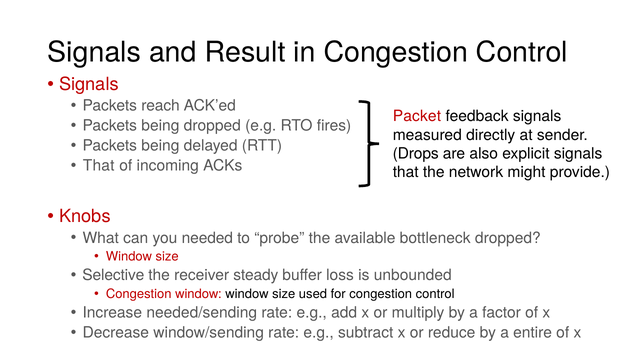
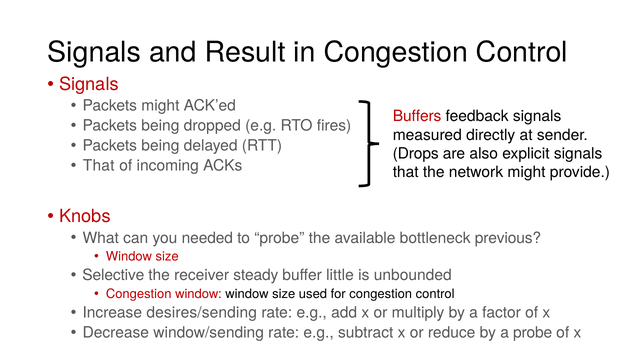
Packets reach: reach -> might
Packet: Packet -> Buffers
bottleneck dropped: dropped -> previous
loss: loss -> little
needed/sending: needed/sending -> desires/sending
a entire: entire -> probe
